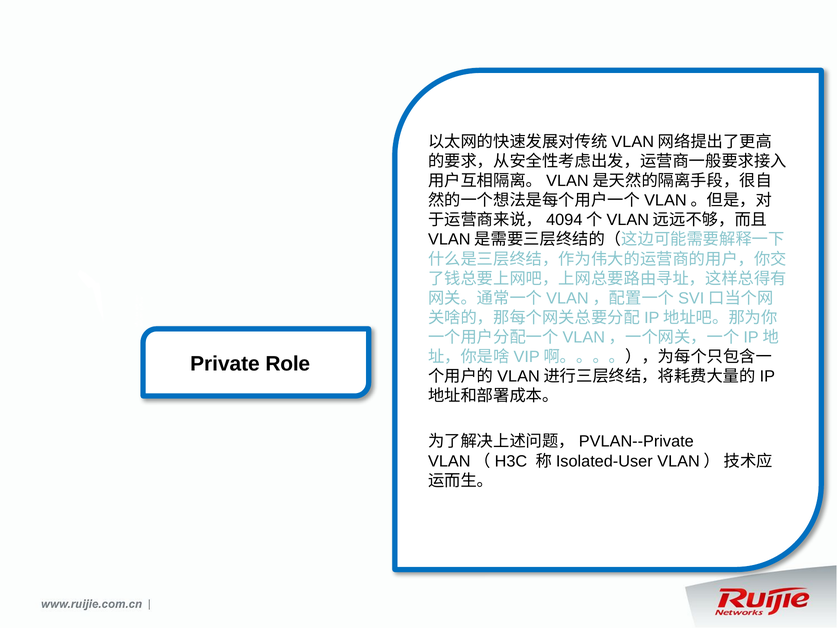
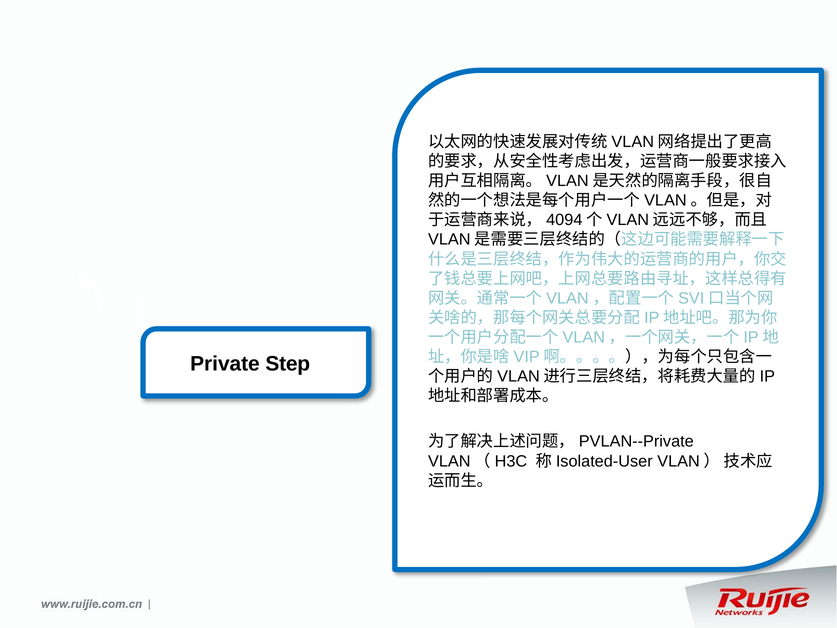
Role: Role -> Step
